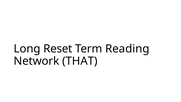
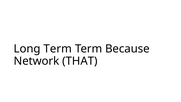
Long Reset: Reset -> Term
Reading: Reading -> Because
